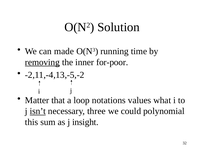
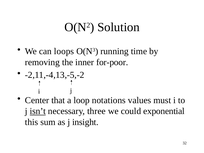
made: made -> loops
removing underline: present -> none
Matter: Matter -> Center
what: what -> must
polynomial: polynomial -> exponential
